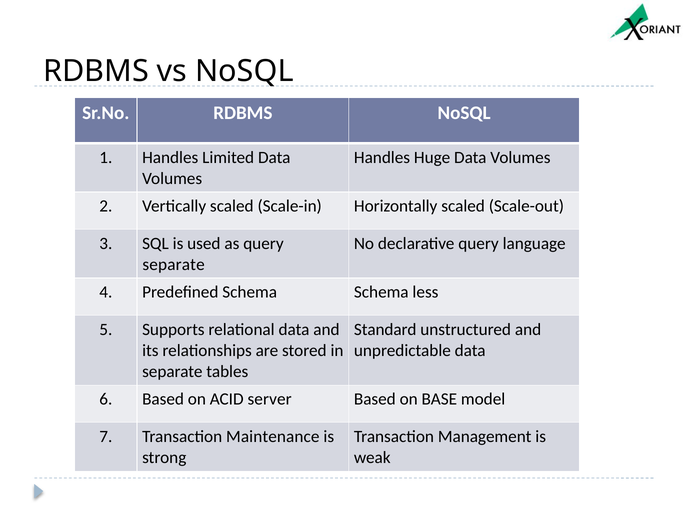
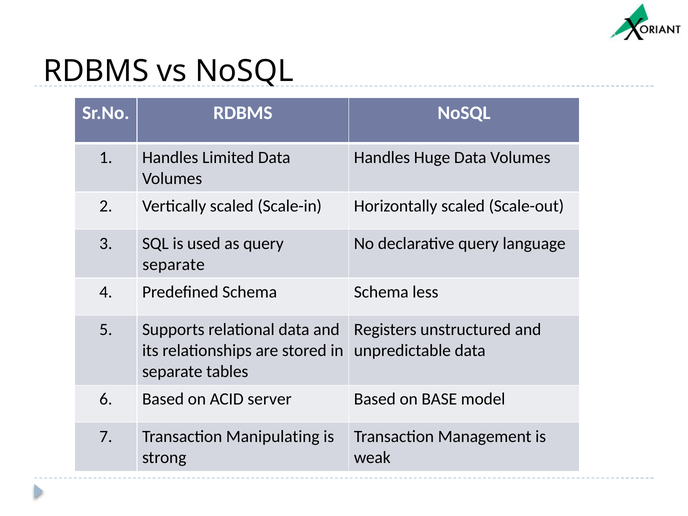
Standard: Standard -> Registers
Maintenance: Maintenance -> Manipulating
